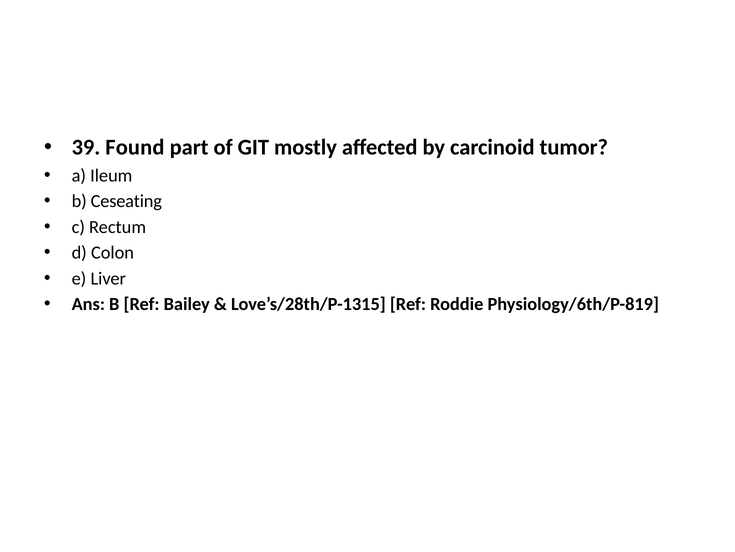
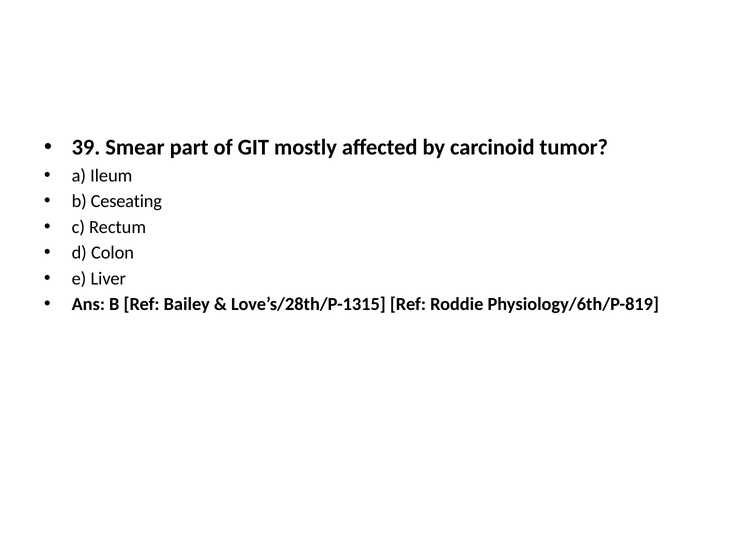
Found: Found -> Smear
